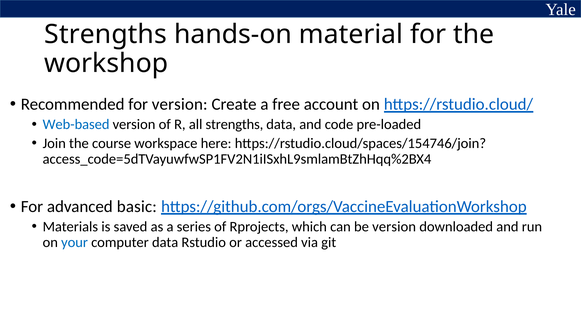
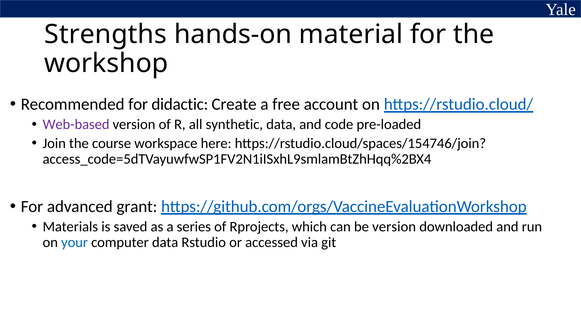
for version: version -> didactic
Web-based colour: blue -> purple
all strengths: strengths -> synthetic
basic: basic -> grant
